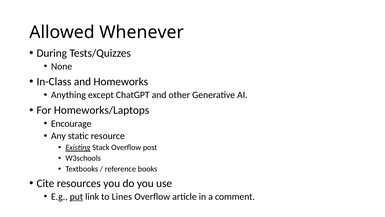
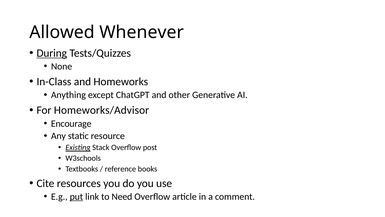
During underline: none -> present
Homeworks/Laptops: Homeworks/Laptops -> Homeworks/Advisor
Lines: Lines -> Need
